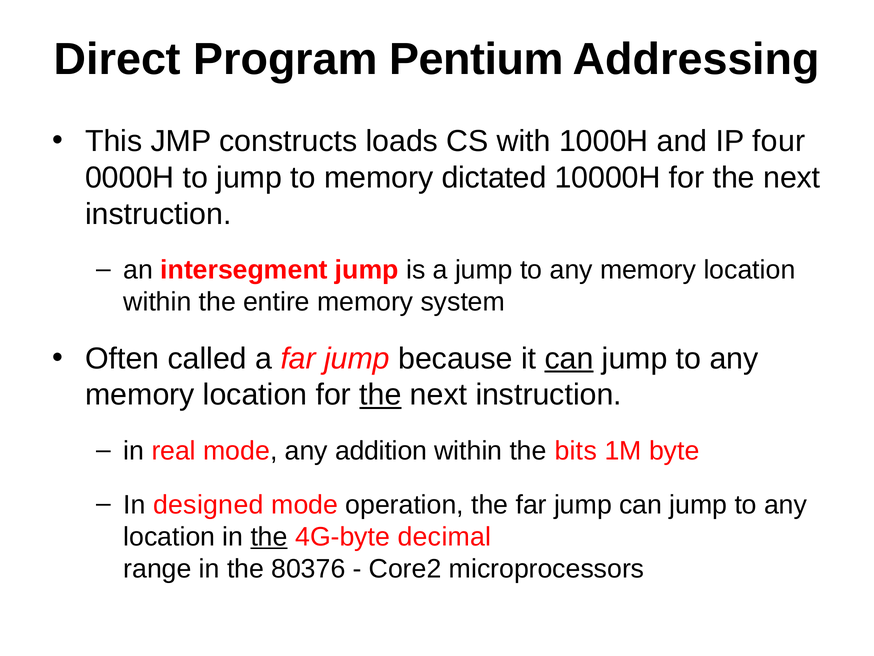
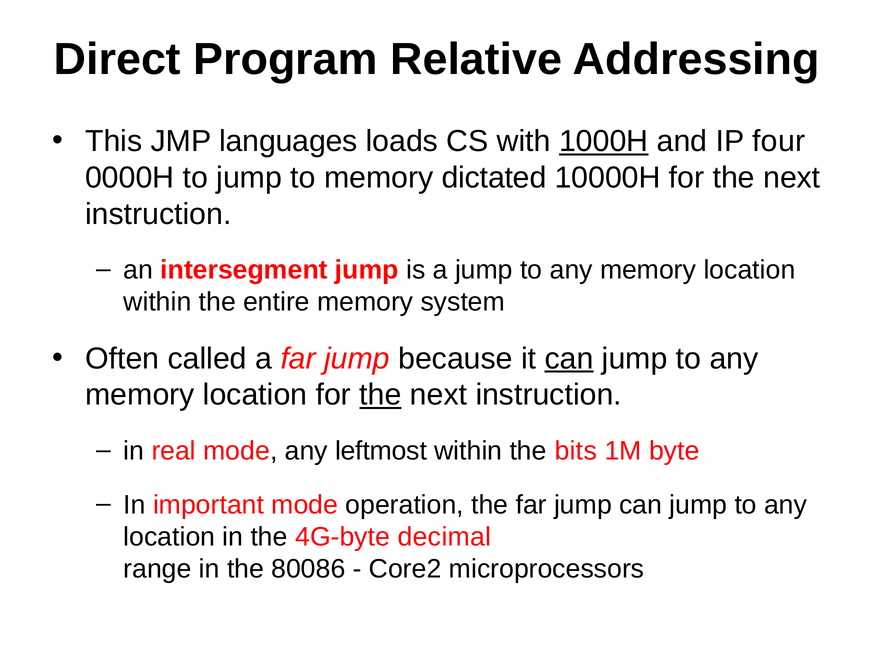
Pentium: Pentium -> Relative
constructs: constructs -> languages
1000H underline: none -> present
addition: addition -> leftmost
designed: designed -> important
the at (269, 536) underline: present -> none
80376: 80376 -> 80086
